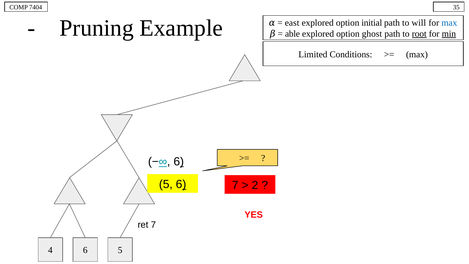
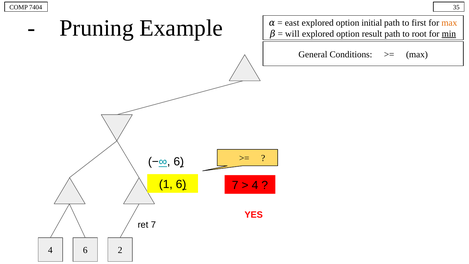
will: will -> first
max at (449, 23) colour: blue -> orange
able: able -> will
ghost: ghost -> result
root underline: present -> none
Limited: Limited -> General
5 at (166, 184): 5 -> 1
2 at (255, 185): 2 -> 4
6 5: 5 -> 2
